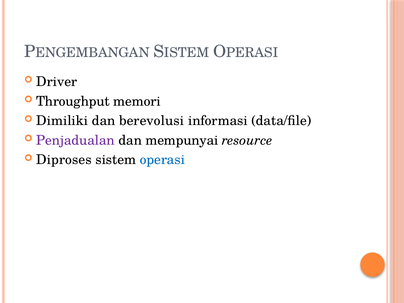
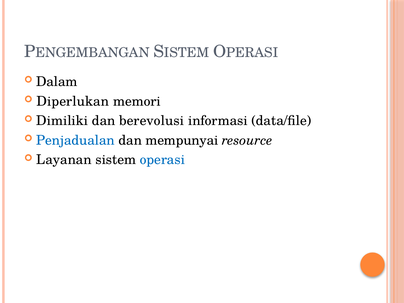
Driver: Driver -> Dalam
Throughput: Throughput -> Diperlukan
Penjadualan colour: purple -> blue
Diproses: Diproses -> Layanan
